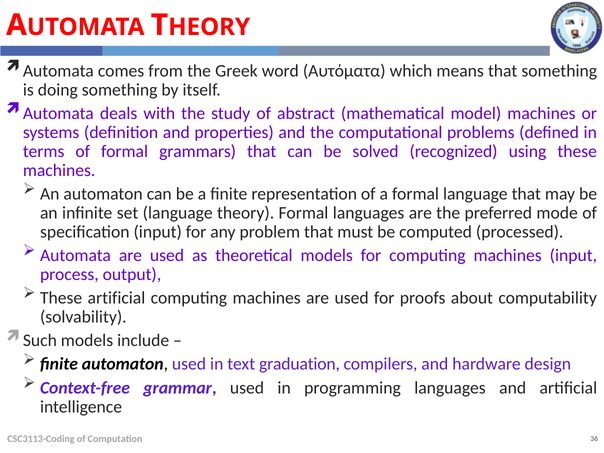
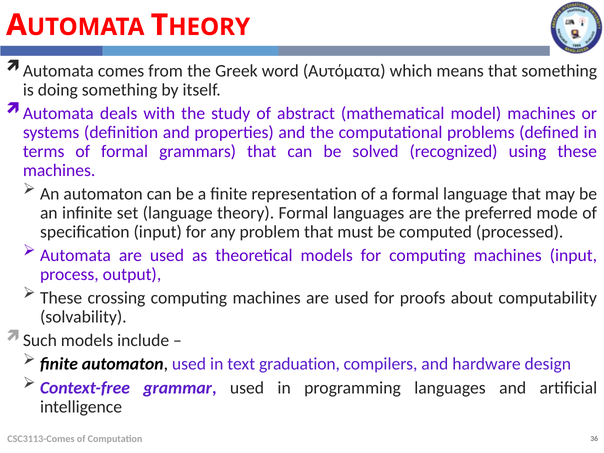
These artificial: artificial -> crossing
CSC3113-Coding: CSC3113-Coding -> CSC3113-Comes
